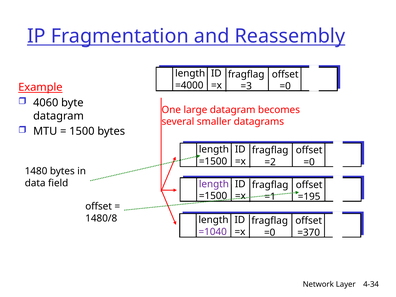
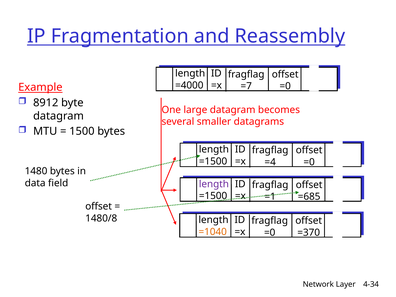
=3: =3 -> =7
4060: 4060 -> 8912
=2: =2 -> =4
=195: =195 -> =685
=1040 colour: purple -> orange
